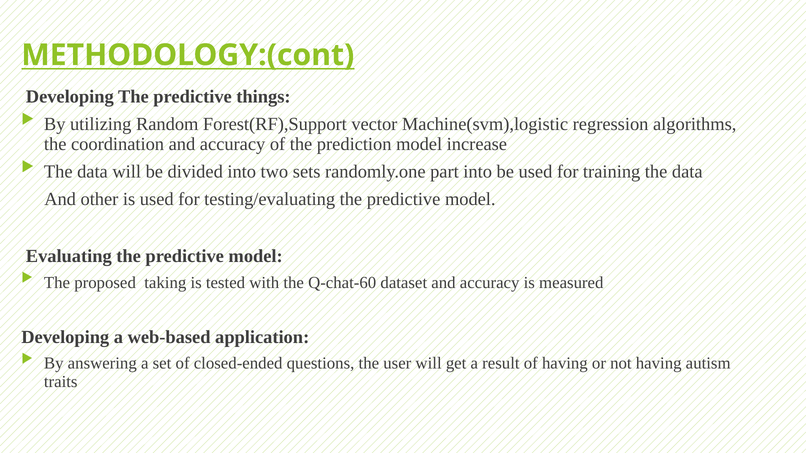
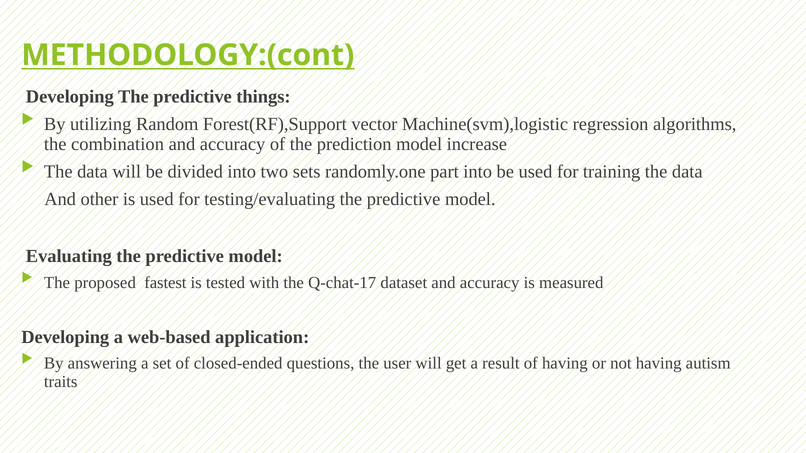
coordination: coordination -> combination
taking: taking -> fastest
Q-chat-60: Q-chat-60 -> Q-chat-17
